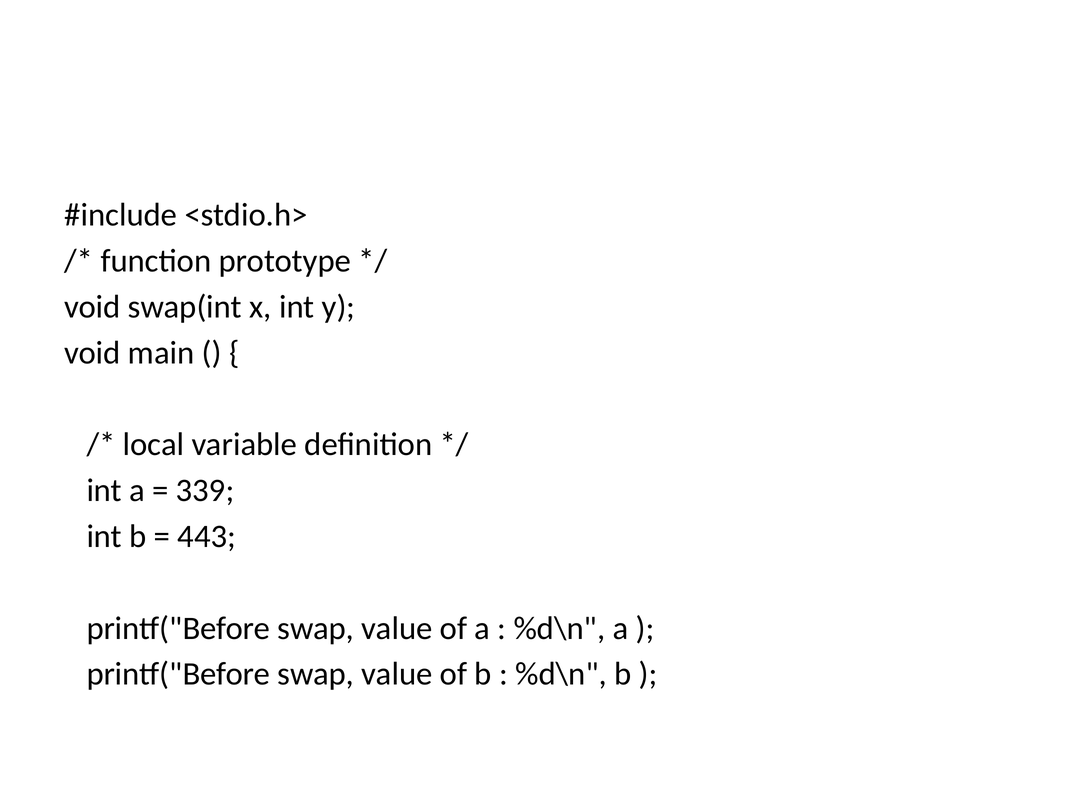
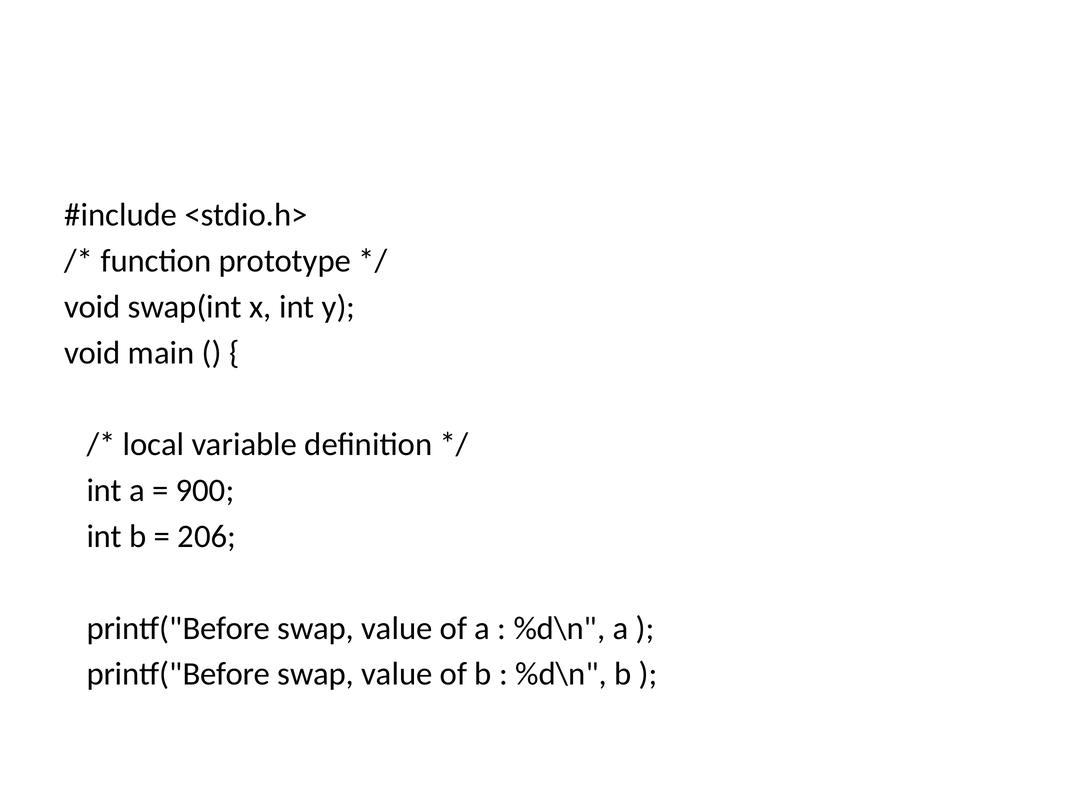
339: 339 -> 900
443: 443 -> 206
